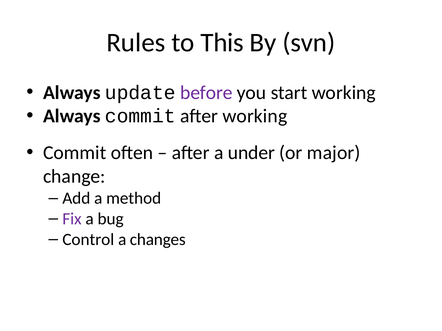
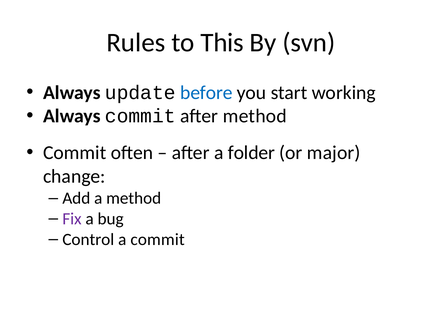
before colour: purple -> blue
after working: working -> method
under: under -> folder
a changes: changes -> commit
